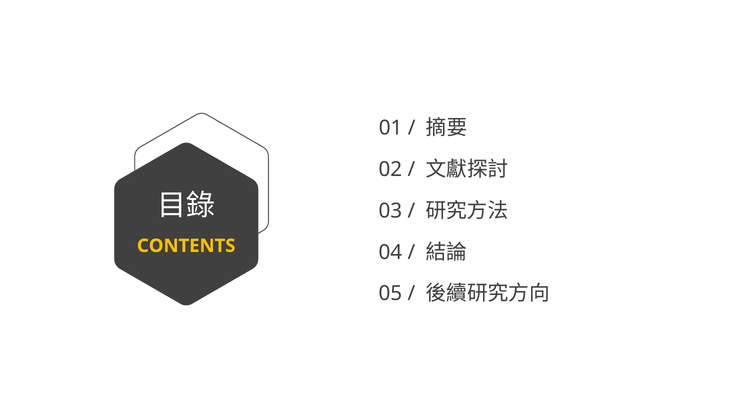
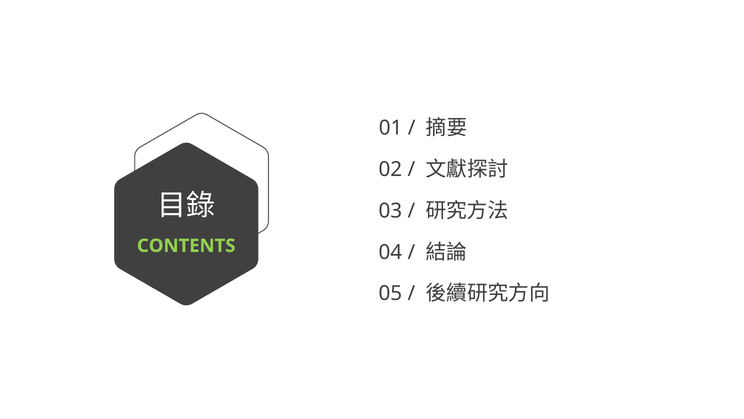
CONTENTS colour: yellow -> light green
